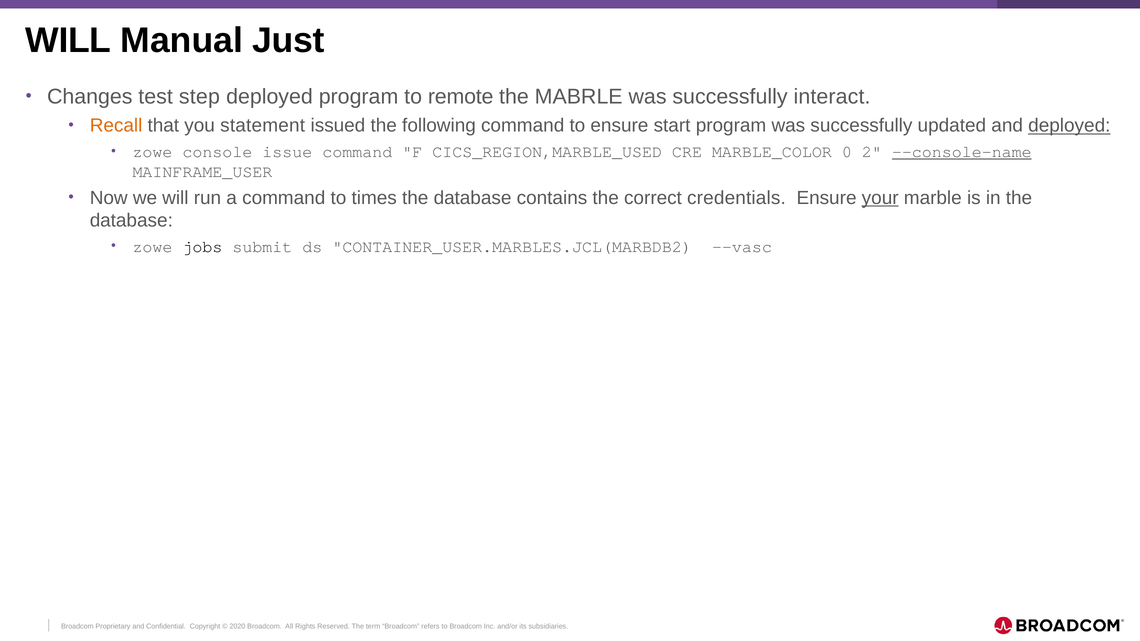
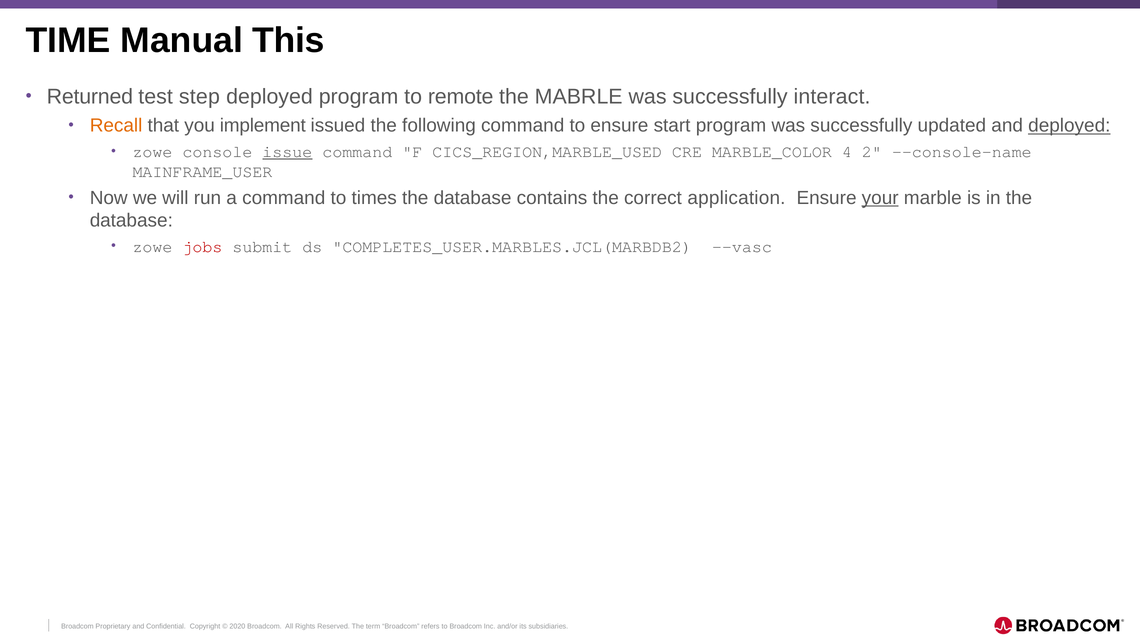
WILL at (68, 40): WILL -> TIME
Just: Just -> This
Changes: Changes -> Returned
statement: statement -> implement
issue underline: none -> present
0: 0 -> 4
--console-name underline: present -> none
credentials: credentials -> application
jobs colour: black -> red
CONTAINER_USER.MARBLES.JCL(MARBDB2: CONTAINER_USER.MARBLES.JCL(MARBDB2 -> COMPLETES_USER.MARBLES.JCL(MARBDB2
